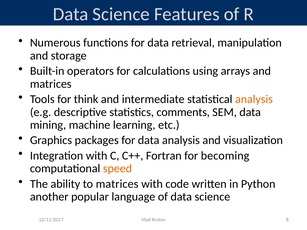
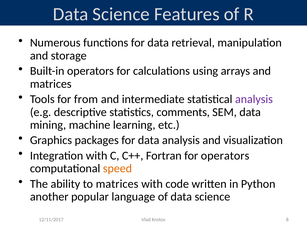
think: think -> from
analysis at (254, 99) colour: orange -> purple
for becoming: becoming -> operators
